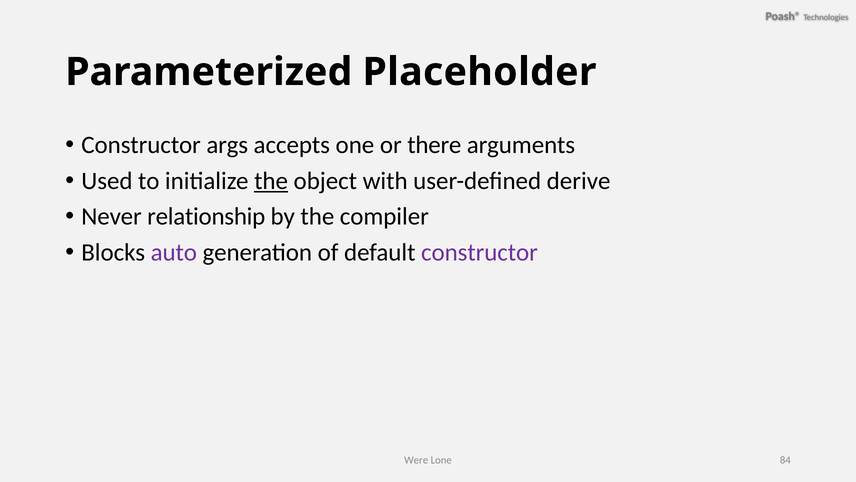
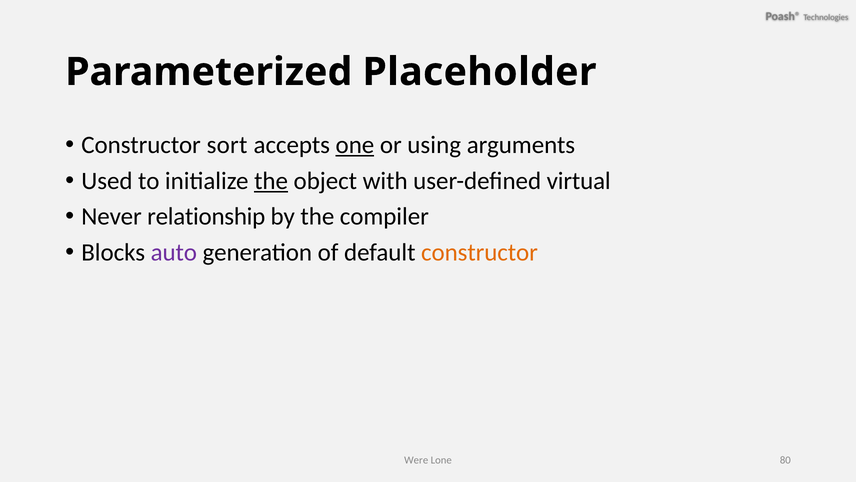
args: args -> sort
one underline: none -> present
there: there -> using
derive: derive -> virtual
constructor at (479, 252) colour: purple -> orange
84: 84 -> 80
